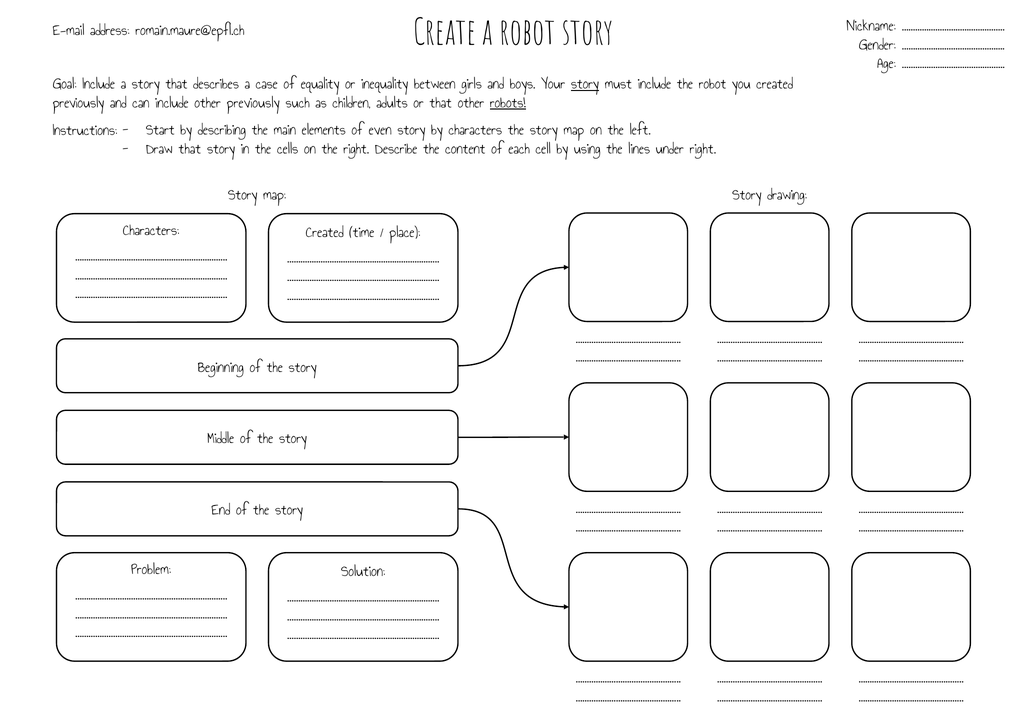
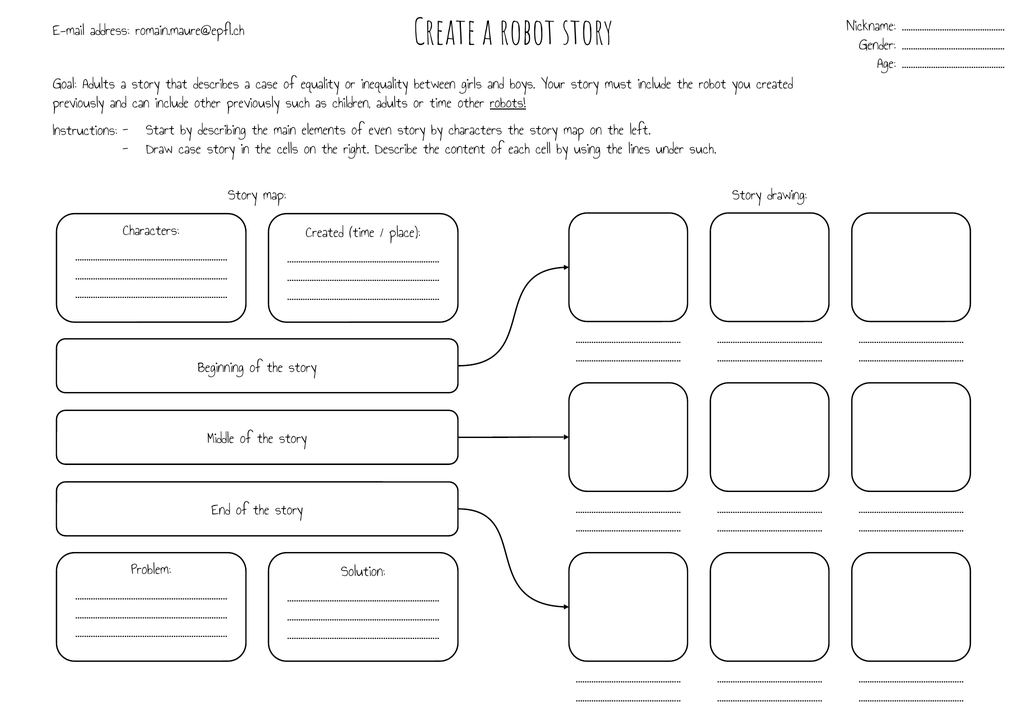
Goal Include: Include -> Adults
story at (585, 84) underline: present -> none
or that: that -> time
Draw that: that -> case
under right: right -> such
